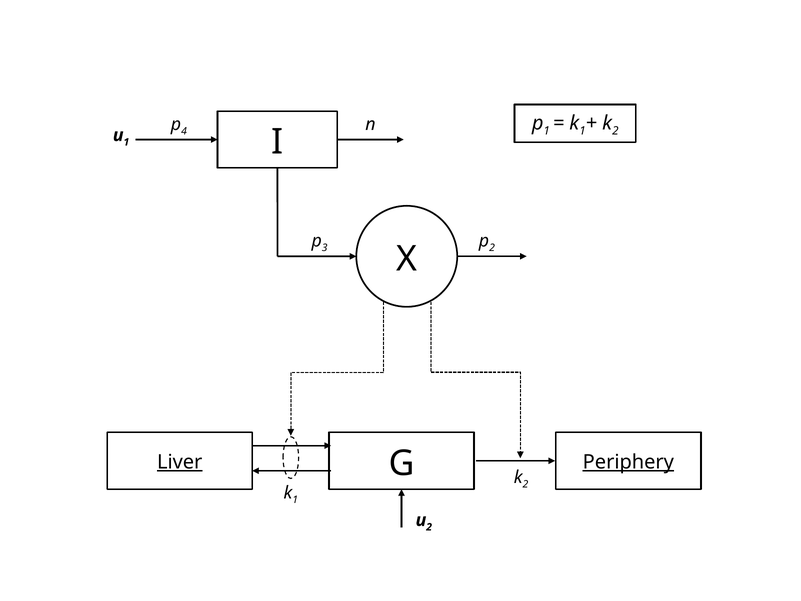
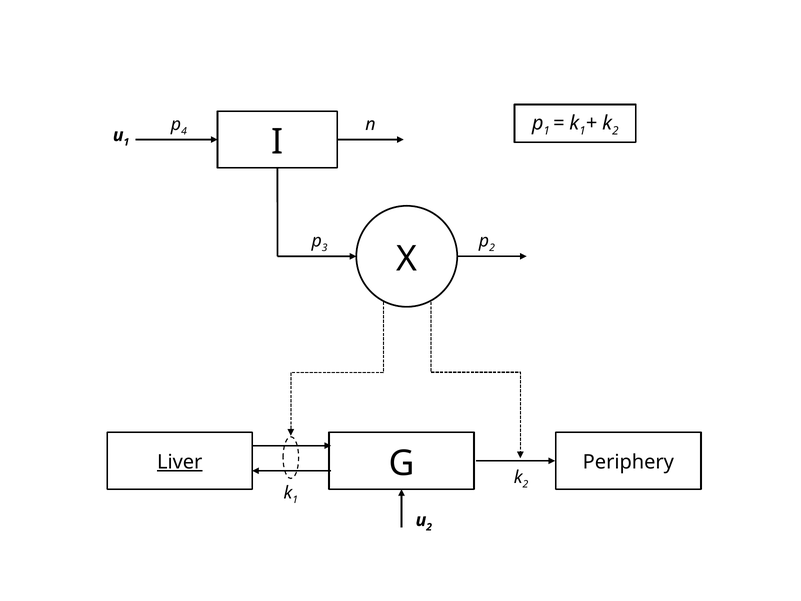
Periphery underline: present -> none
